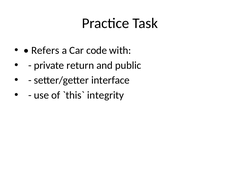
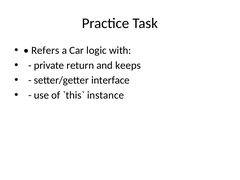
code: code -> logic
public: public -> keeps
integrity: integrity -> instance
